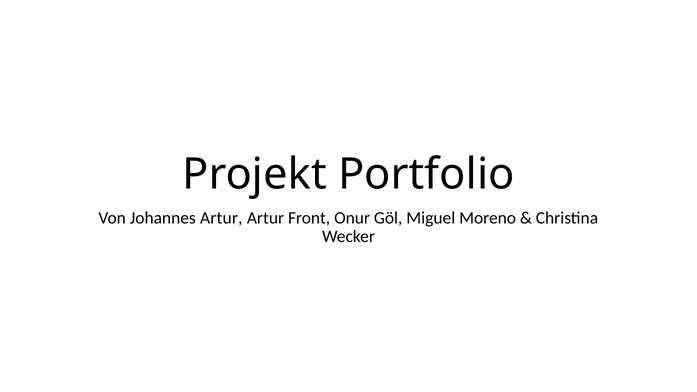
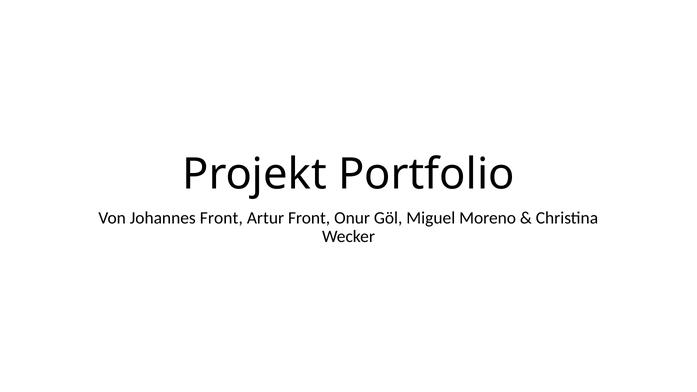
Johannes Artur: Artur -> Front
